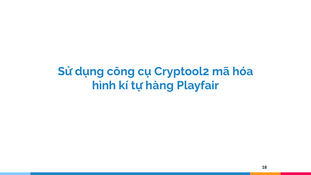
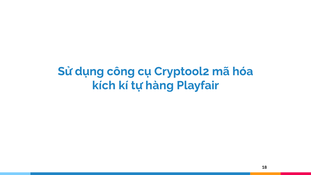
hình: hình -> kích
